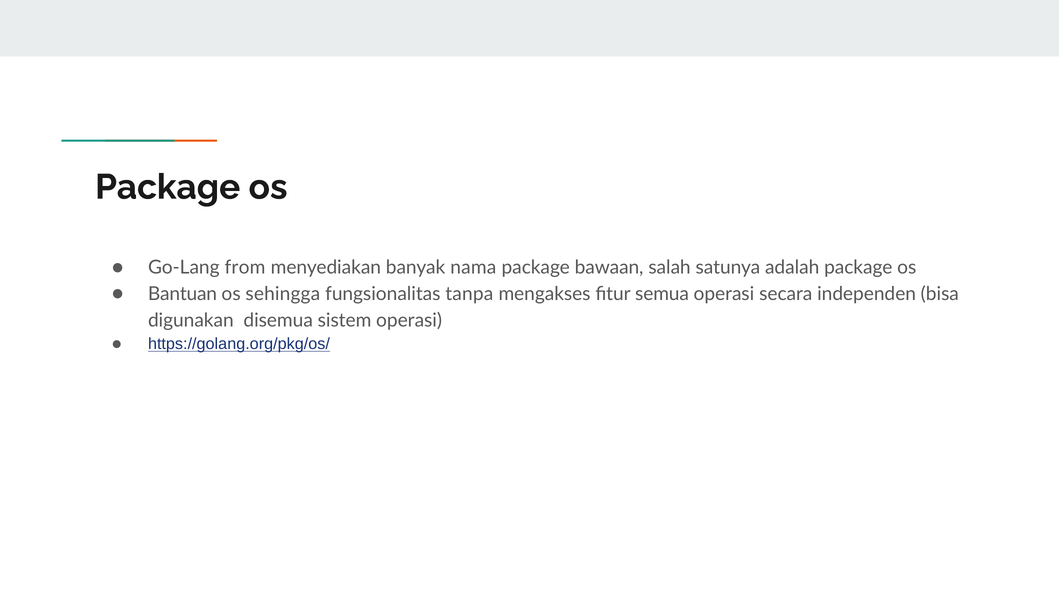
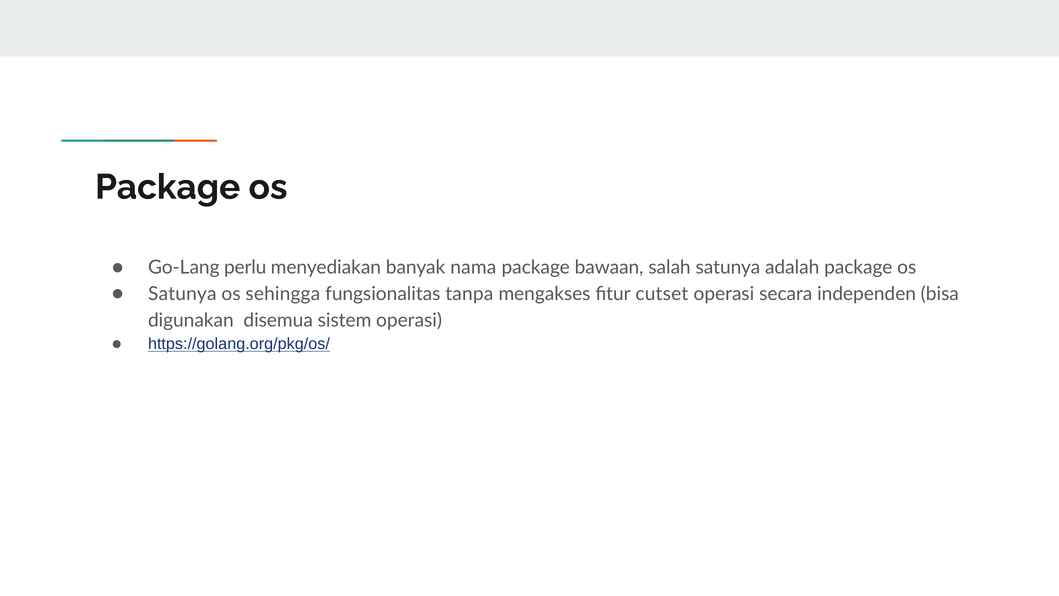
from: from -> perlu
Bantuan at (182, 294): Bantuan -> Satunya
semua: semua -> cutset
